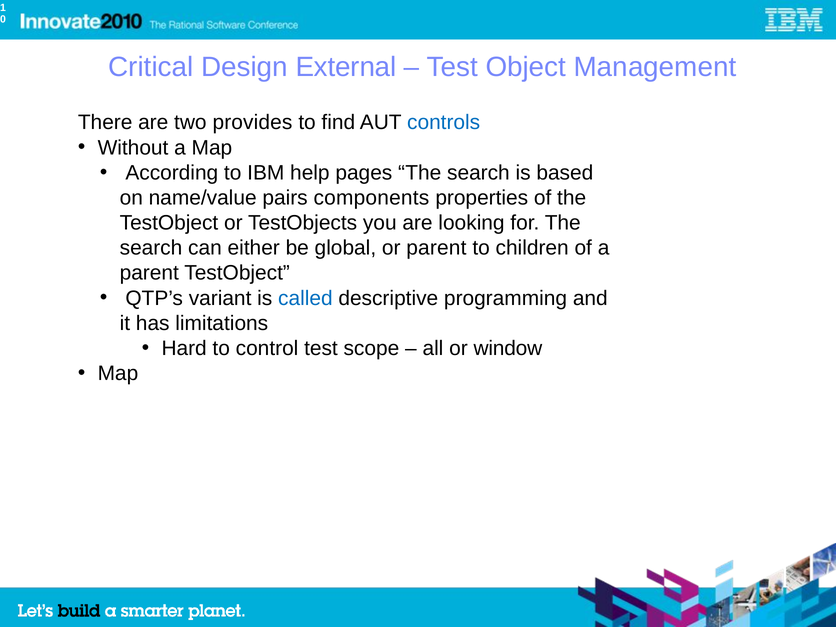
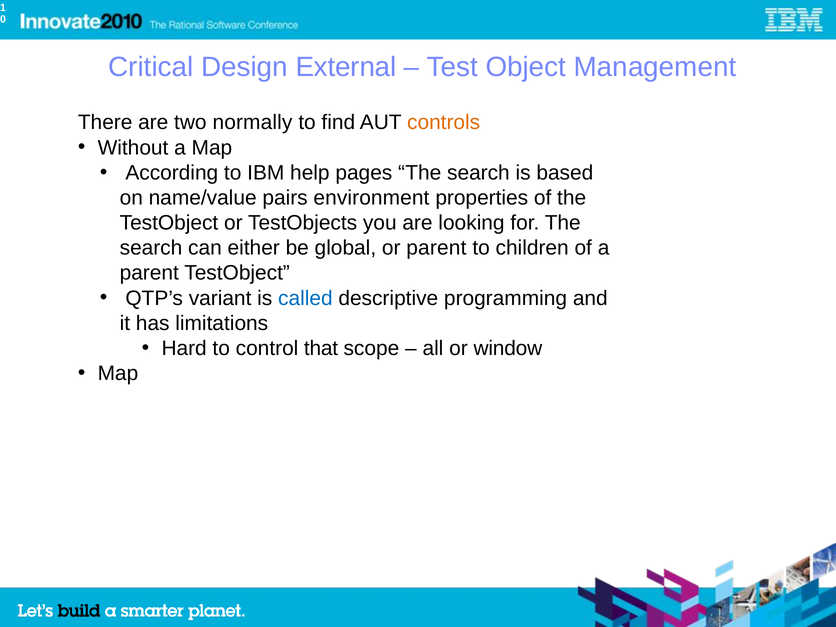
provides: provides -> normally
controls colour: blue -> orange
components: components -> environment
control test: test -> that
